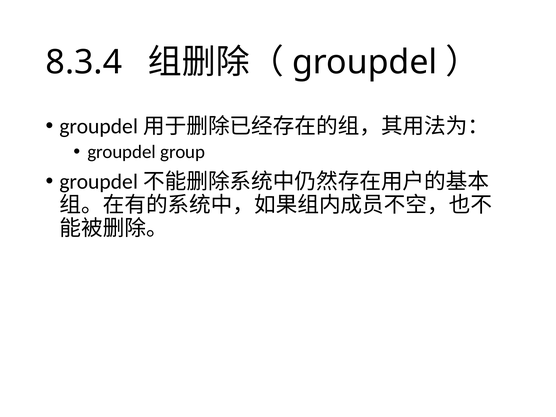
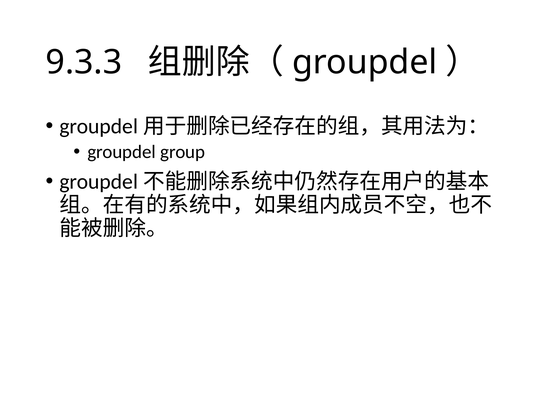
8.3.4: 8.3.4 -> 9.3.3
